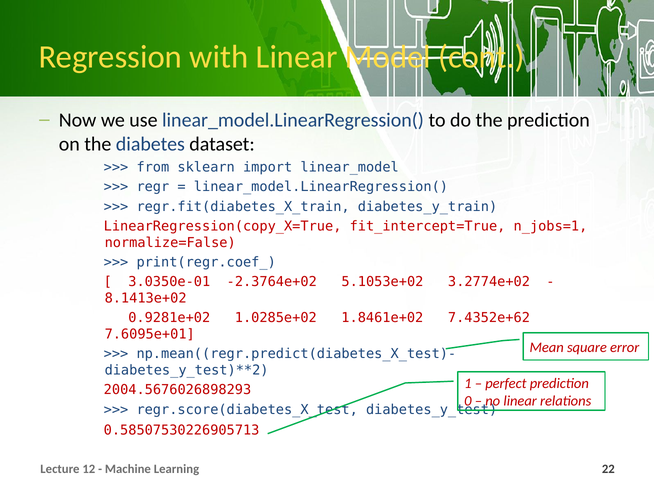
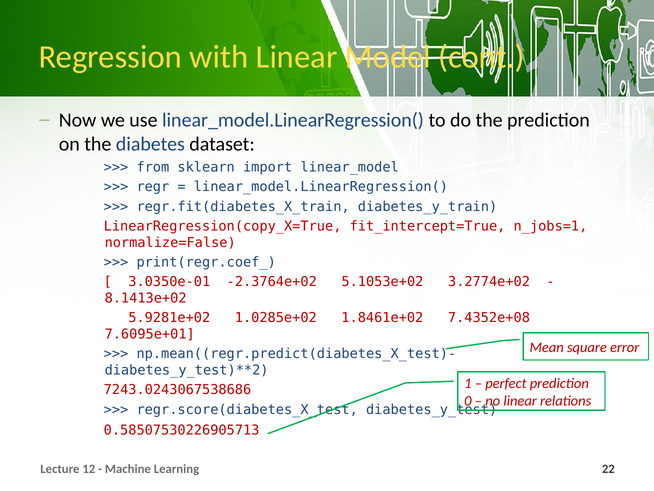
0.9281e+02: 0.9281e+02 -> 5.9281e+02
7.4352e+62: 7.4352e+62 -> 7.4352e+08
2004.5676026898293: 2004.5676026898293 -> 7243.0243067538686
